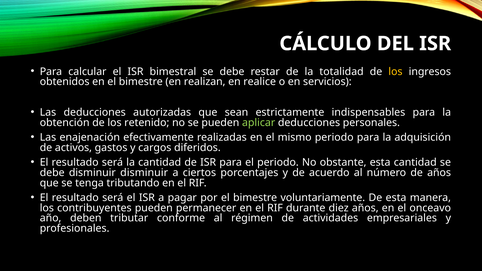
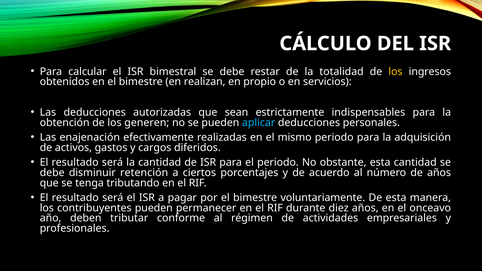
realice: realice -> propio
retenido: retenido -> generen
aplicar colour: light green -> light blue
disminuir disminuir: disminuir -> retención
